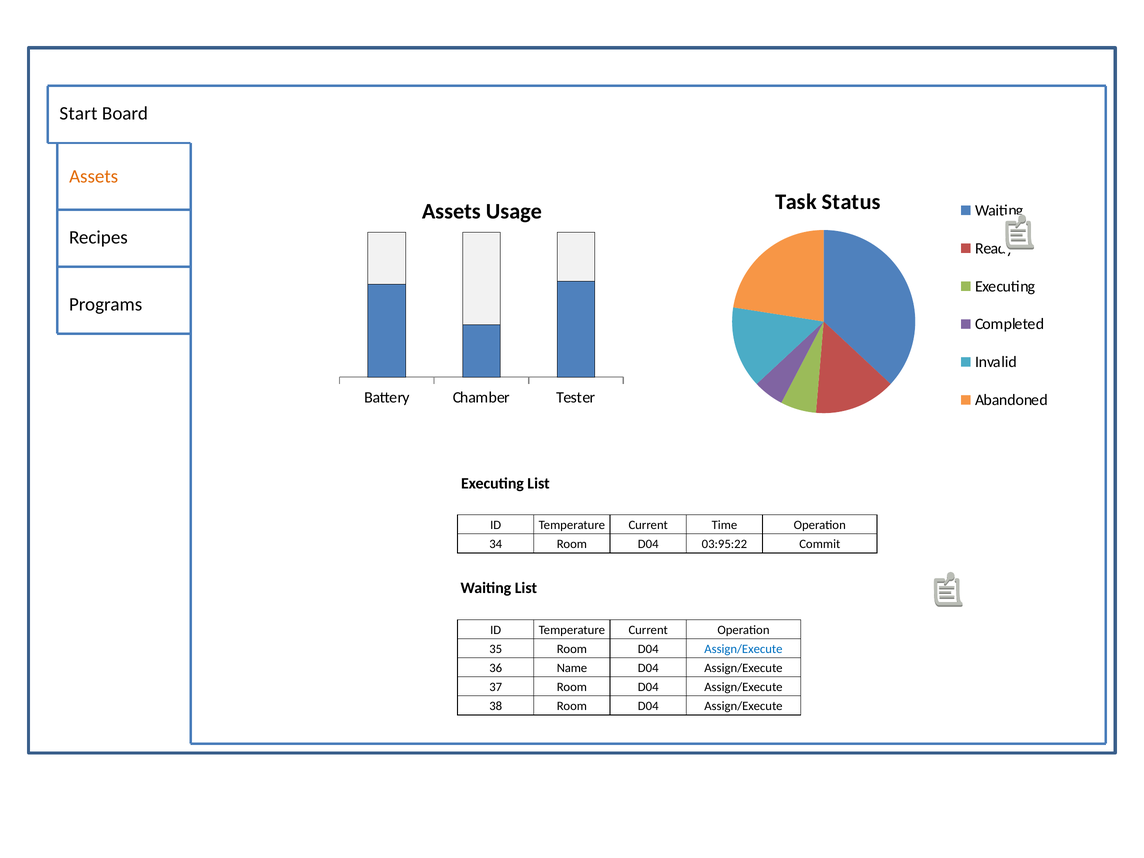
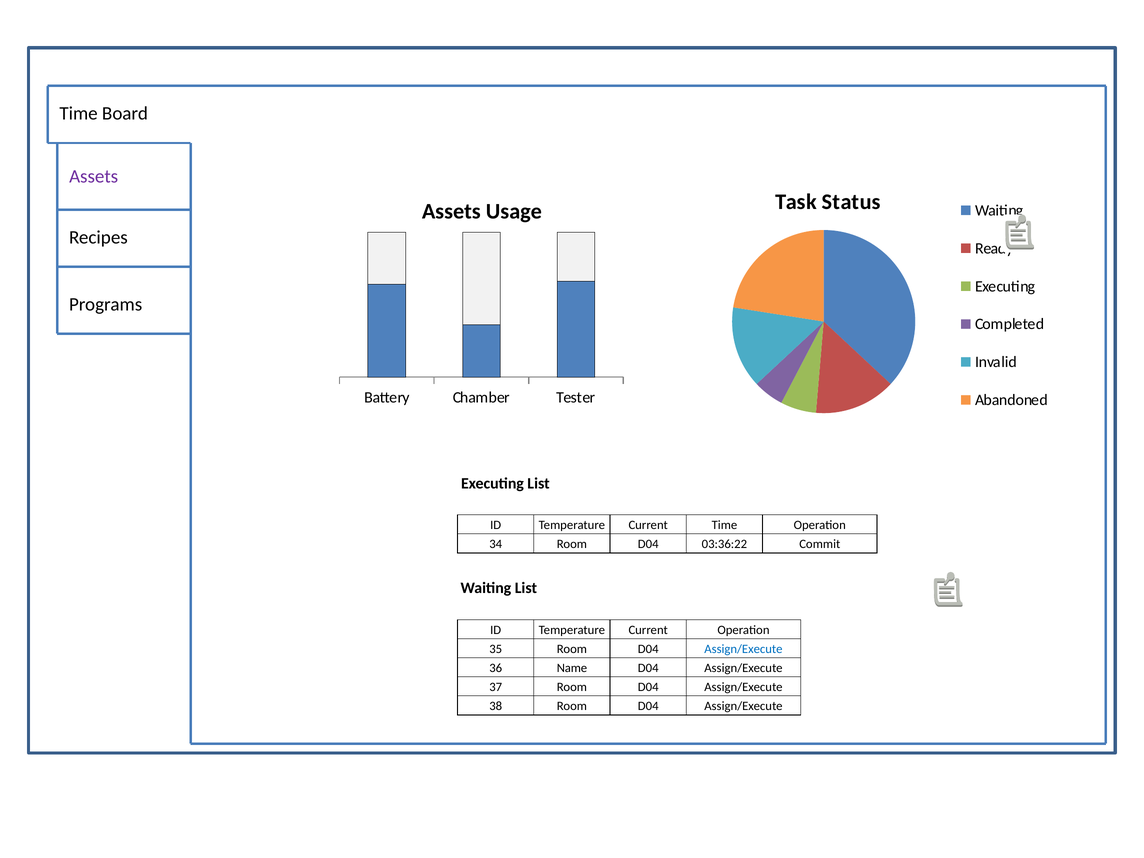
Start at (78, 114): Start -> Time
Assets at (94, 177) colour: orange -> purple
03:95:22: 03:95:22 -> 03:36:22
